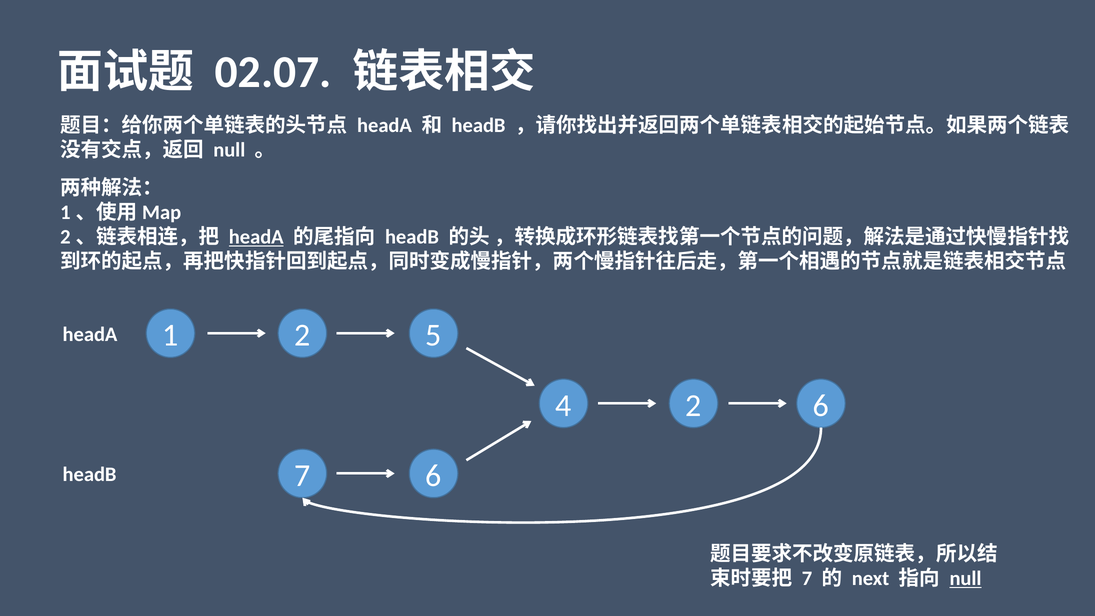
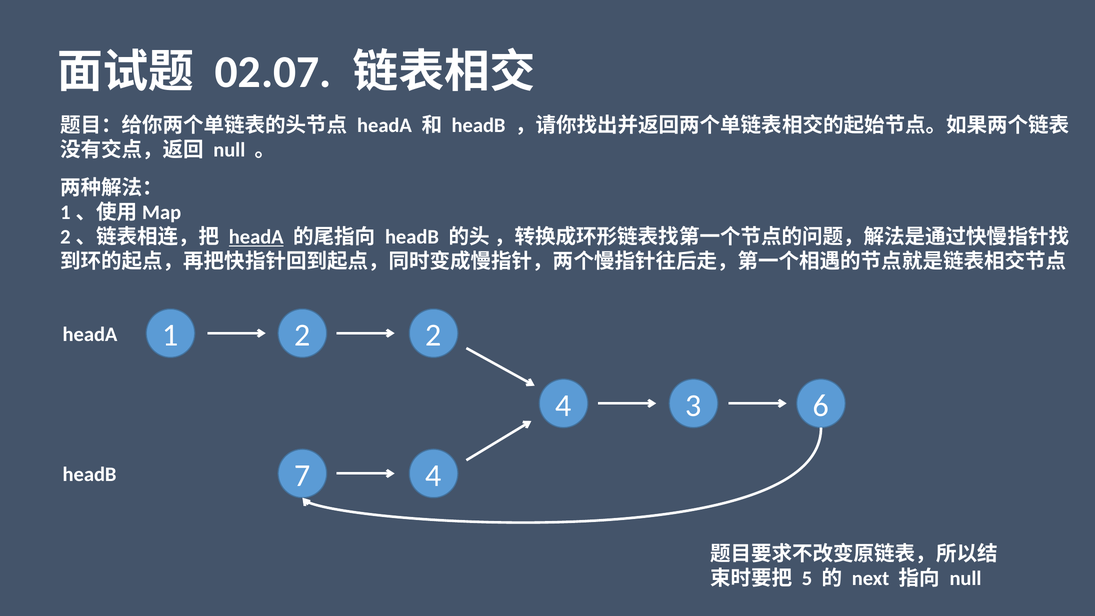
2 5: 5 -> 2
4 2: 2 -> 3
7 6: 6 -> 4
7 at (807, 579): 7 -> 5
null at (966, 579) underline: present -> none
